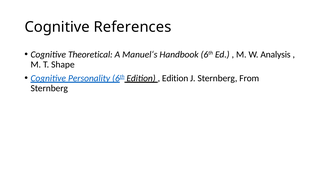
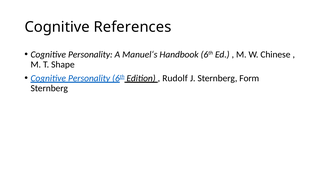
Theoretical at (90, 54): Theoretical -> Personality
Analysis: Analysis -> Chinese
Edition at (175, 78): Edition -> Rudolf
From: From -> Form
